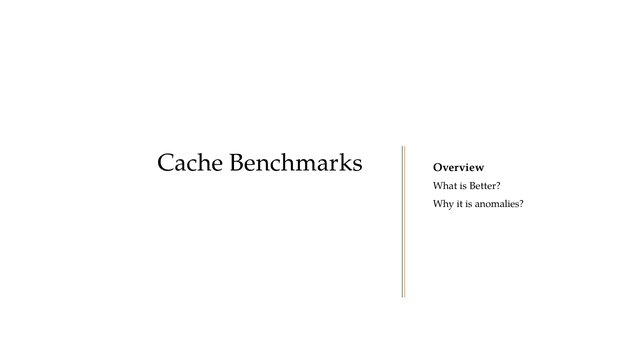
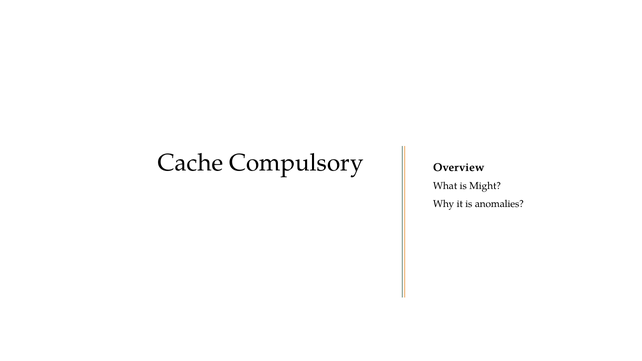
Benchmarks: Benchmarks -> Compulsory
Better: Better -> Might
